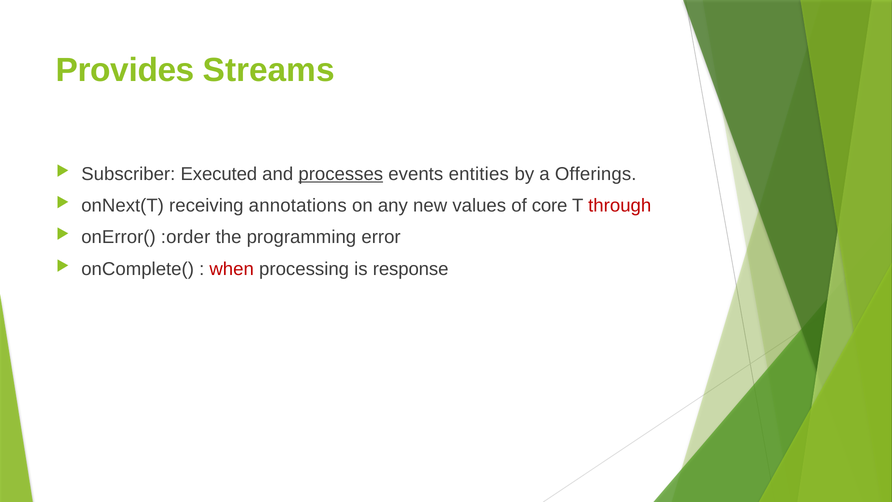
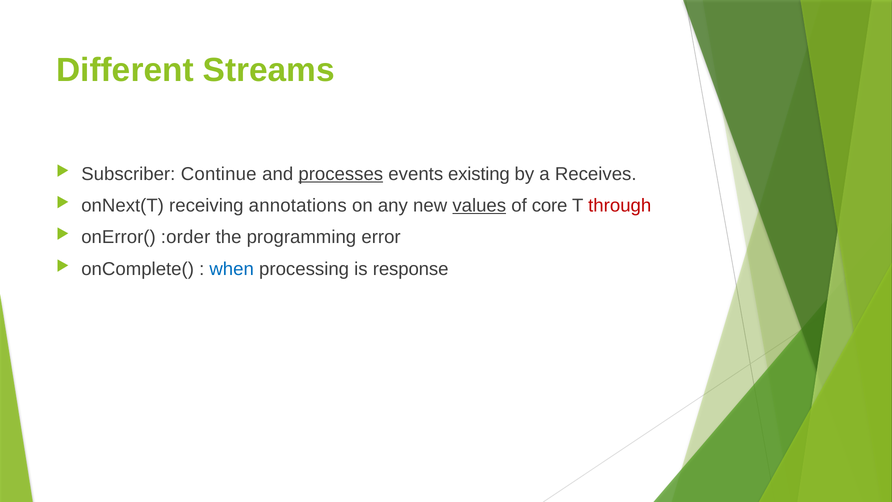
Provides: Provides -> Different
Executed: Executed -> Continue
entities: entities -> existing
Offerings: Offerings -> Receives
values underline: none -> present
when colour: red -> blue
